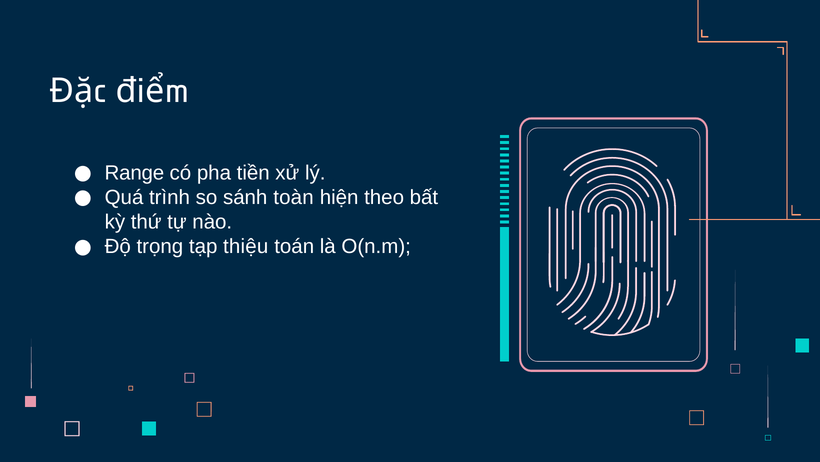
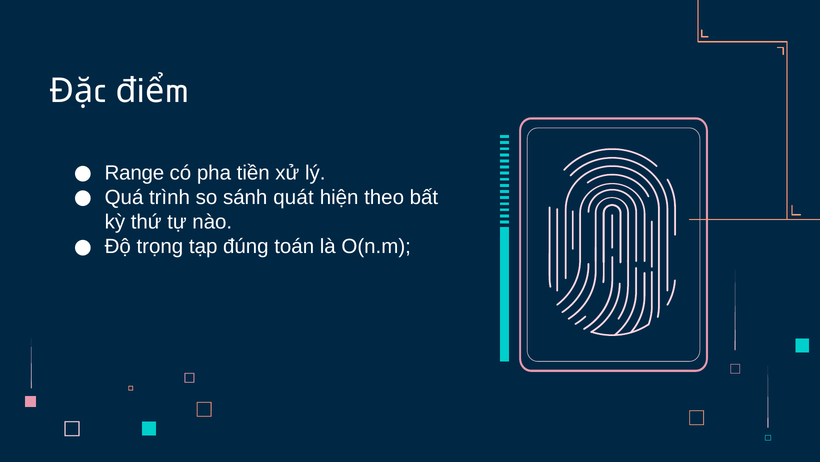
toàn: toàn -> quát
thiệu: thiệu -> đúng
